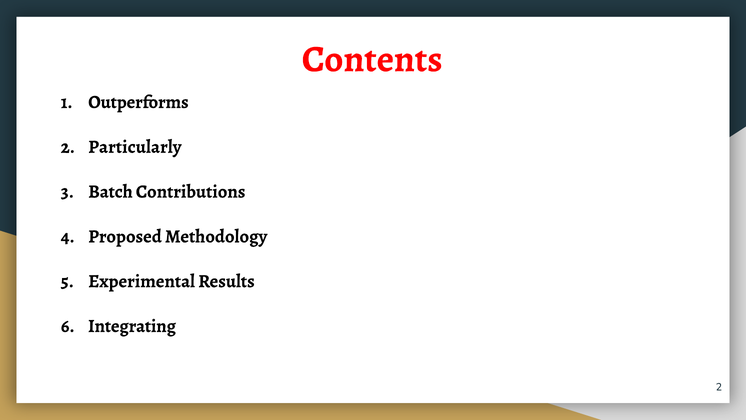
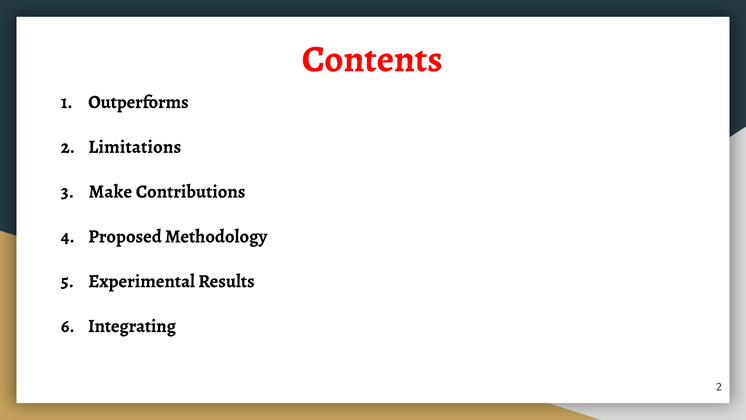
Particularly: Particularly -> Limitations
Batch: Batch -> Make
